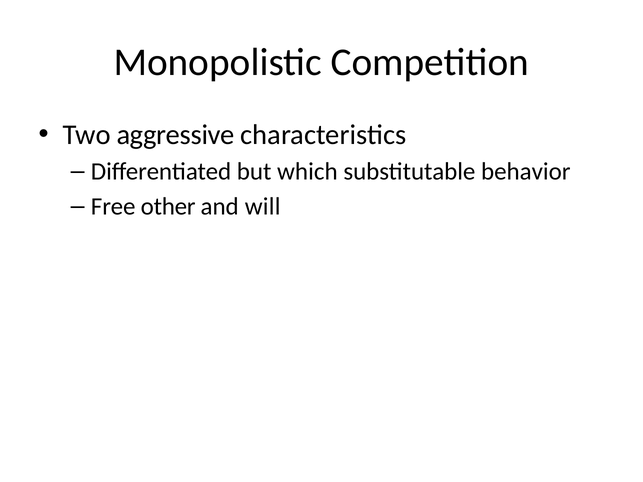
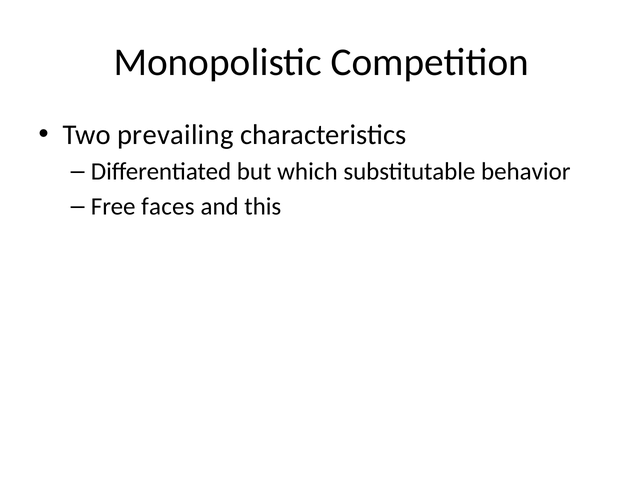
aggressive: aggressive -> prevailing
other: other -> faces
will: will -> this
